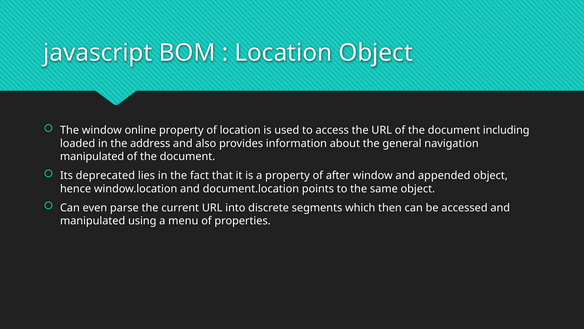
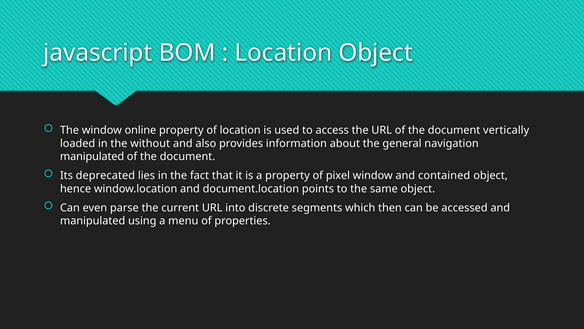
including: including -> vertically
address: address -> without
after: after -> pixel
appended: appended -> contained
